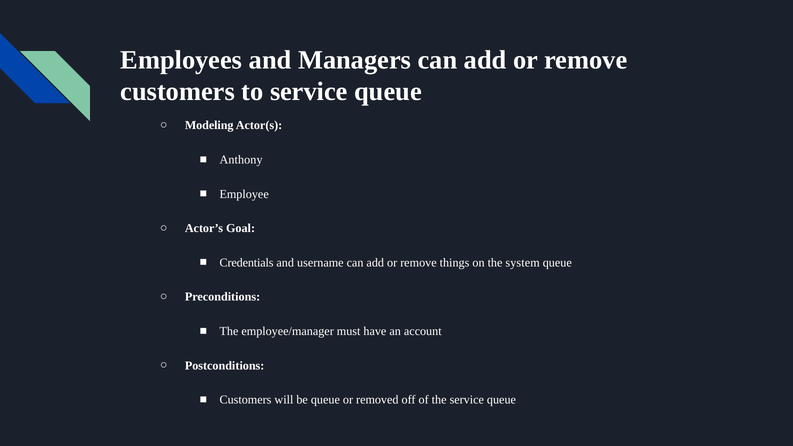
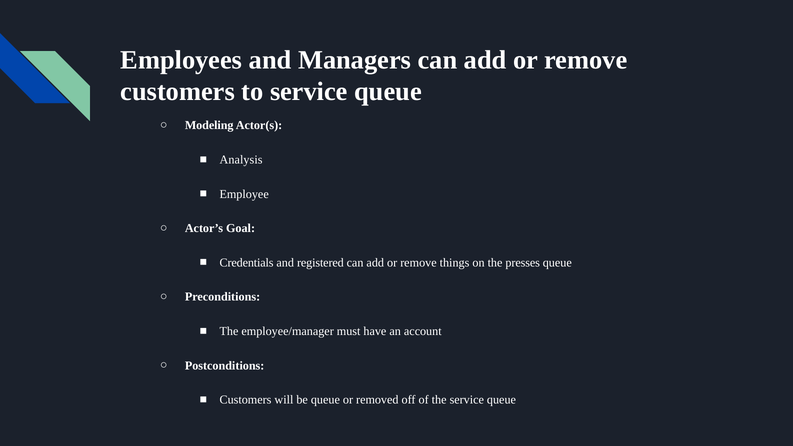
Anthony: Anthony -> Analysis
username: username -> registered
system: system -> presses
